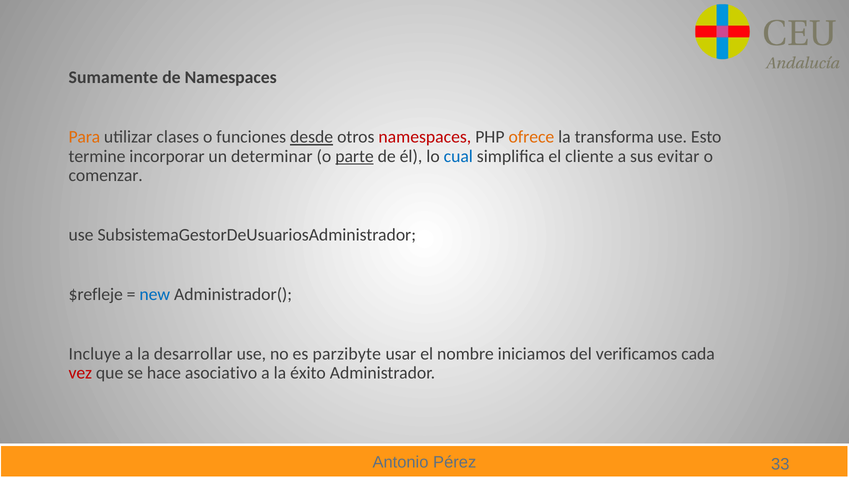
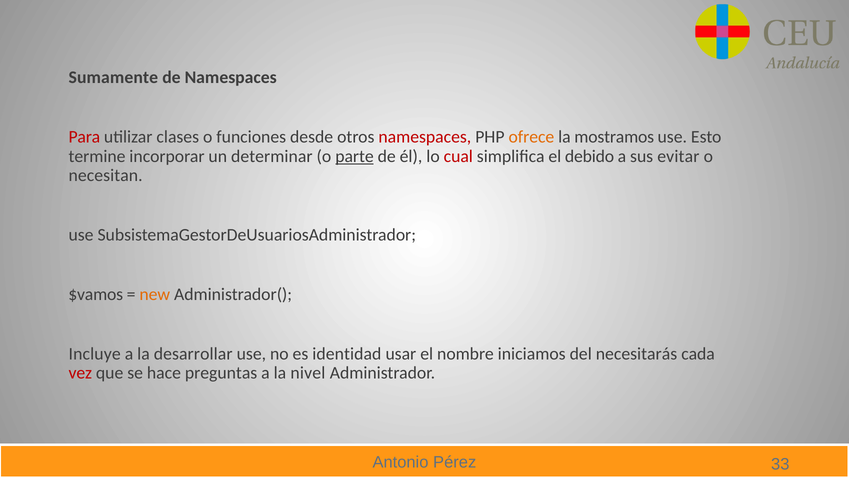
Para colour: orange -> red
desde underline: present -> none
transforma: transforma -> mostramos
cual colour: blue -> red
cliente: cliente -> debido
comenzar: comenzar -> necesitan
$refleje: $refleje -> $vamos
new colour: blue -> orange
parzibyte: parzibyte -> identidad
verificamos: verificamos -> necesitarás
asociativo: asociativo -> preguntas
éxito: éxito -> nivel
